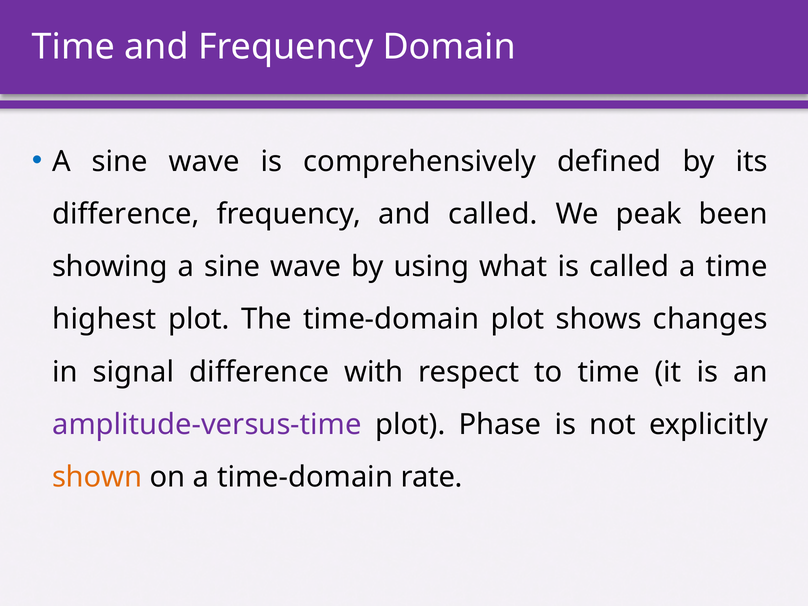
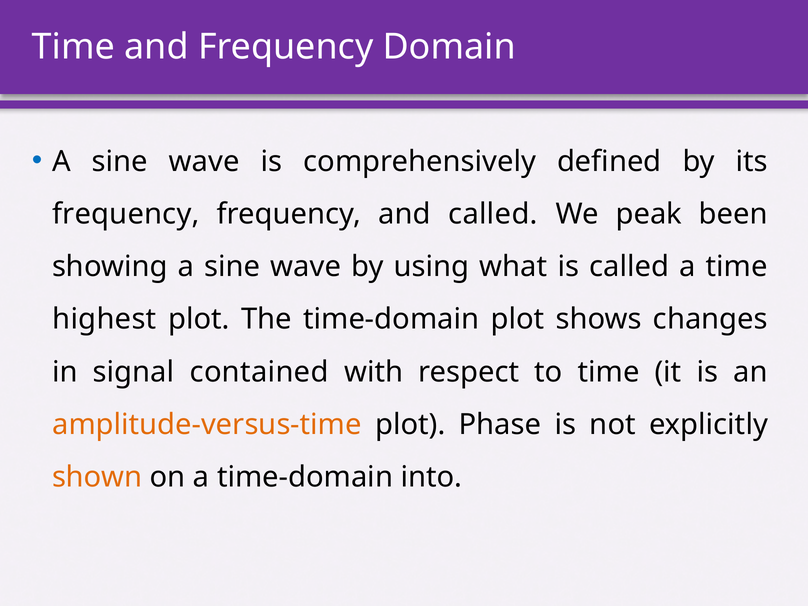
difference at (126, 214): difference -> frequency
signal difference: difference -> contained
amplitude-versus-time colour: purple -> orange
rate: rate -> into
